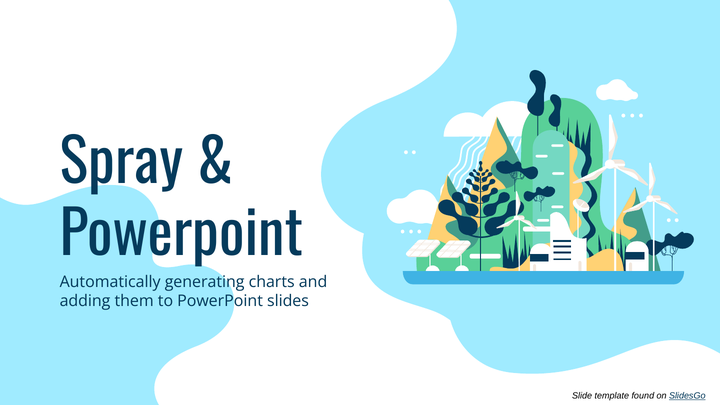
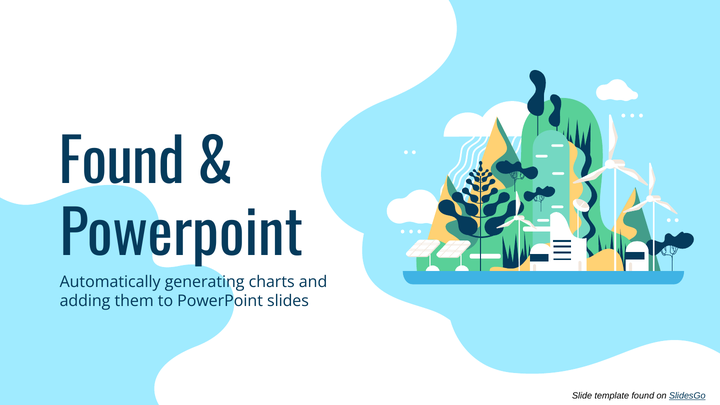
Spray at (121, 164): Spray -> Found
